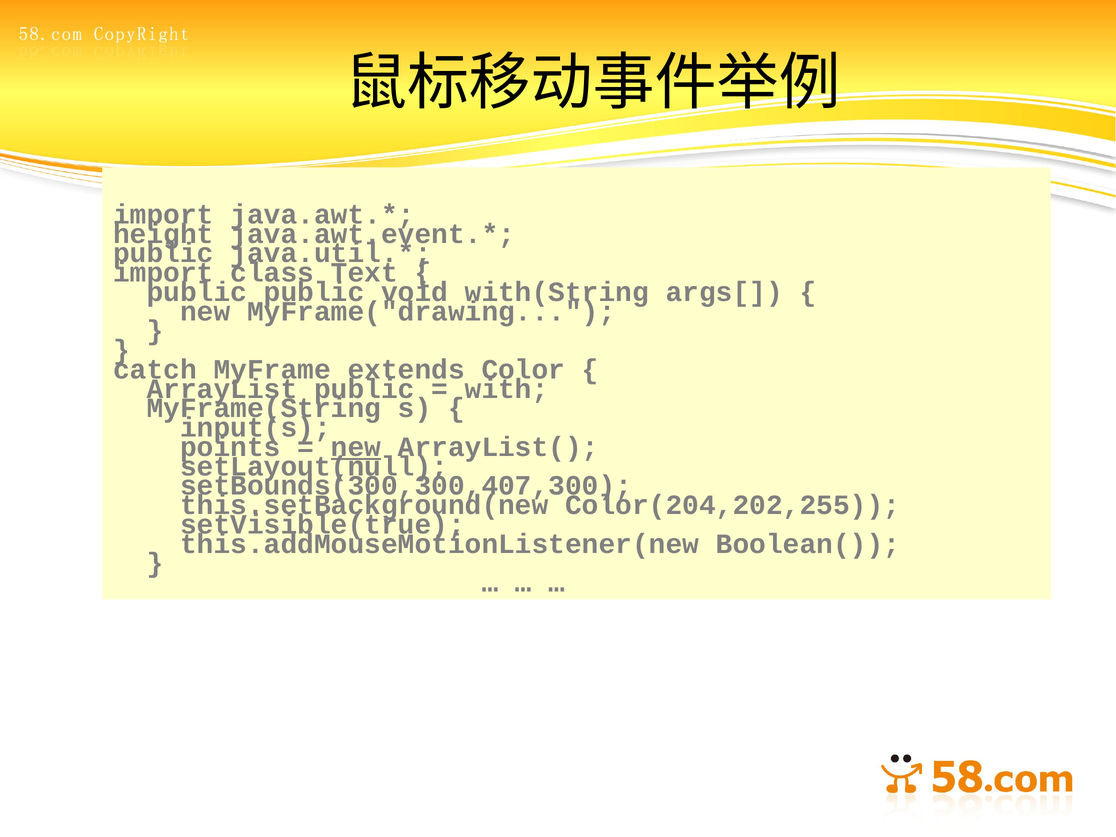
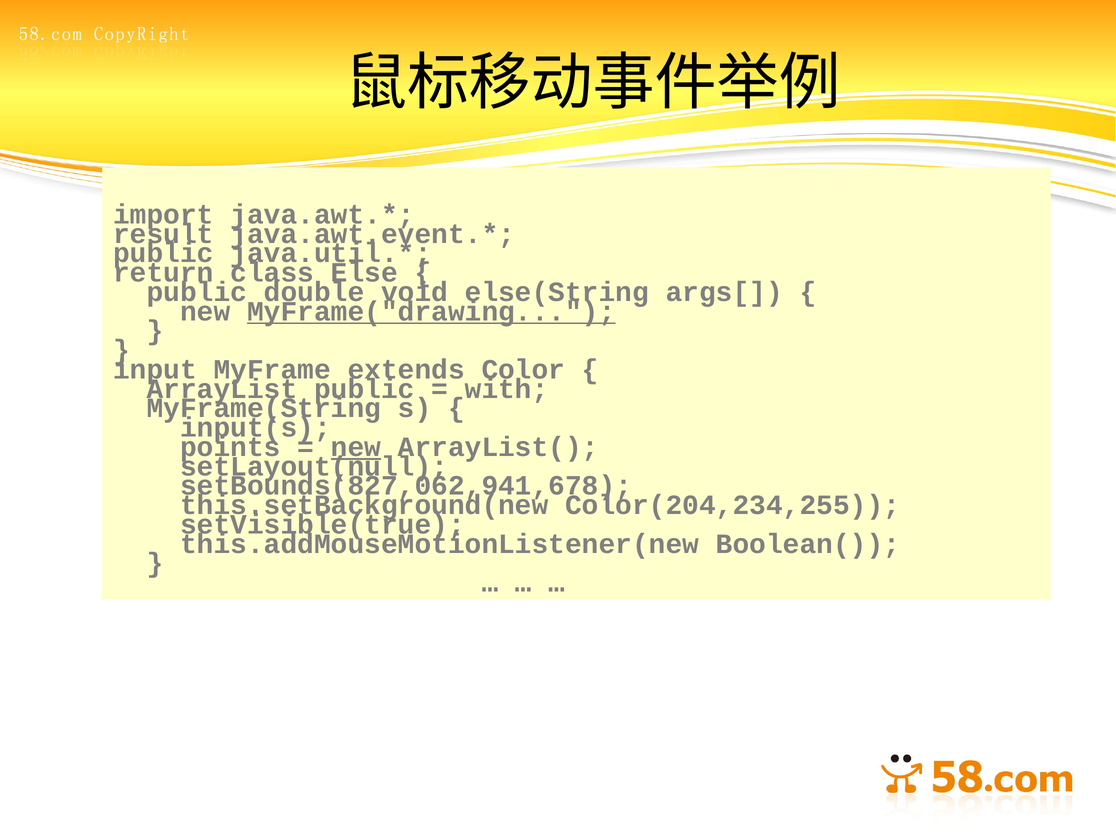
height: height -> result
import at (163, 273): import -> return
Text: Text -> Else
public public: public -> double
with(String: with(String -> else(String
MyFrame("drawing underline: none -> present
catch: catch -> input
setBounds(300,300,407,300: setBounds(300,300,407,300 -> setBounds(827,062,941,678
Color(204,202,255: Color(204,202,255 -> Color(204,234,255
